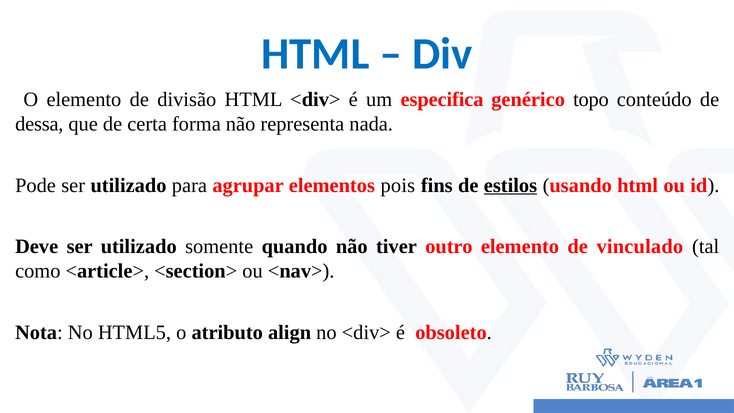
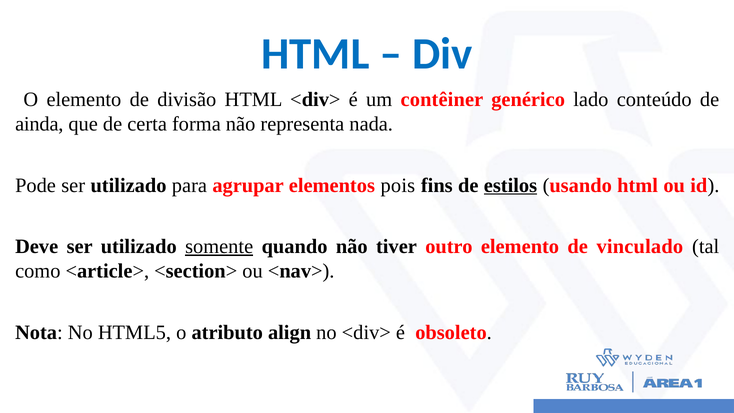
especifica: especifica -> contêiner
topo: topo -> lado
dessa: dessa -> ainda
somente underline: none -> present
